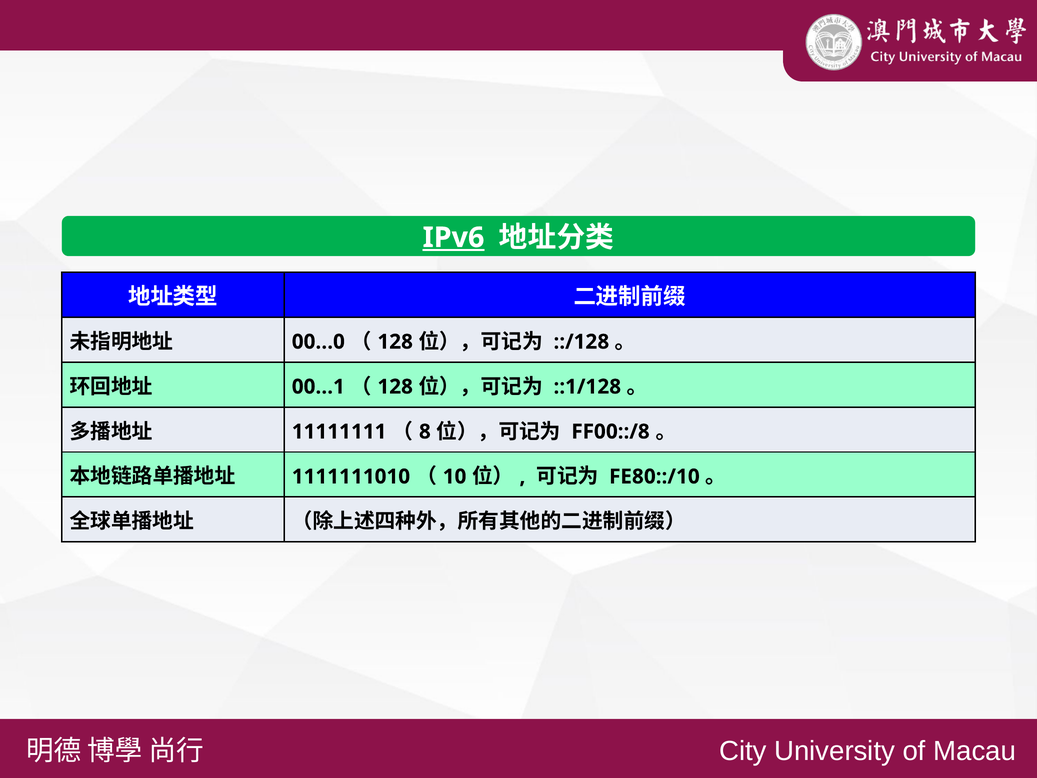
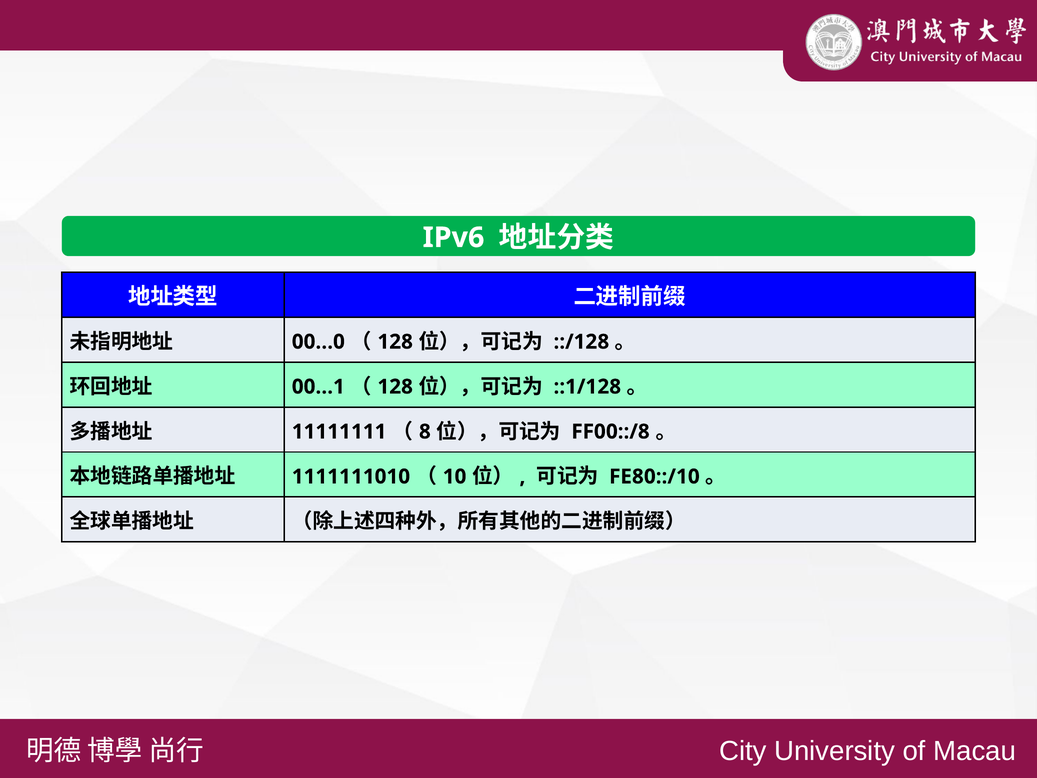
IPv6 underline: present -> none
